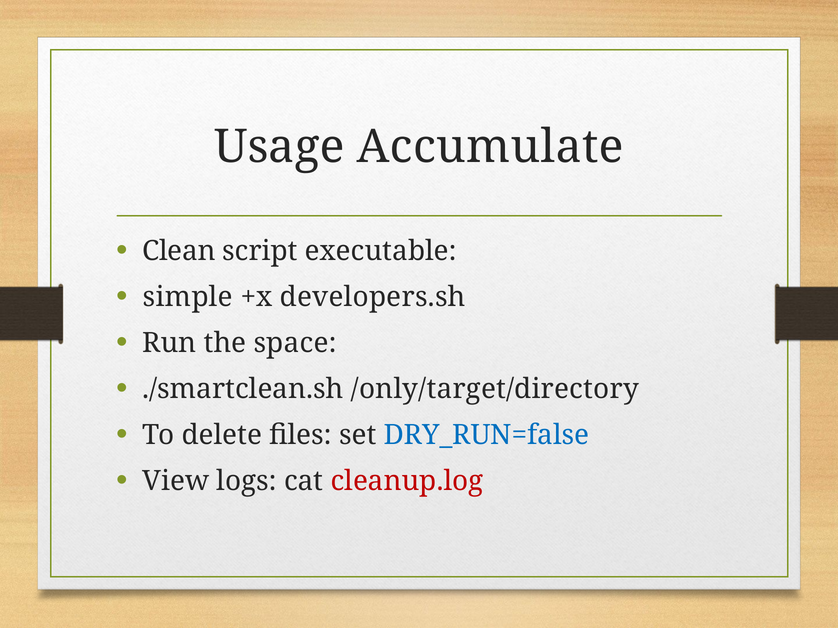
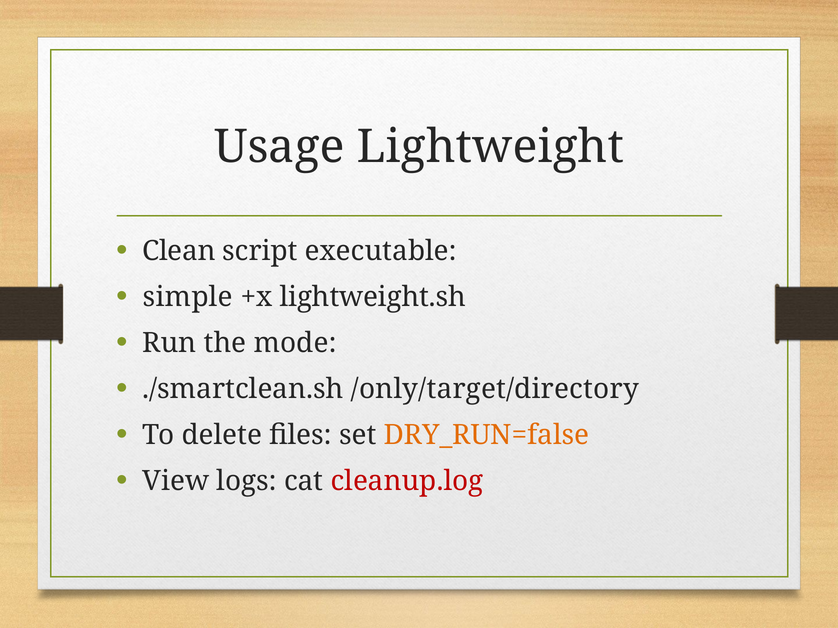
Accumulate: Accumulate -> Lightweight
developers.sh: developers.sh -> lightweight.sh
space: space -> mode
DRY_RUN=false colour: blue -> orange
